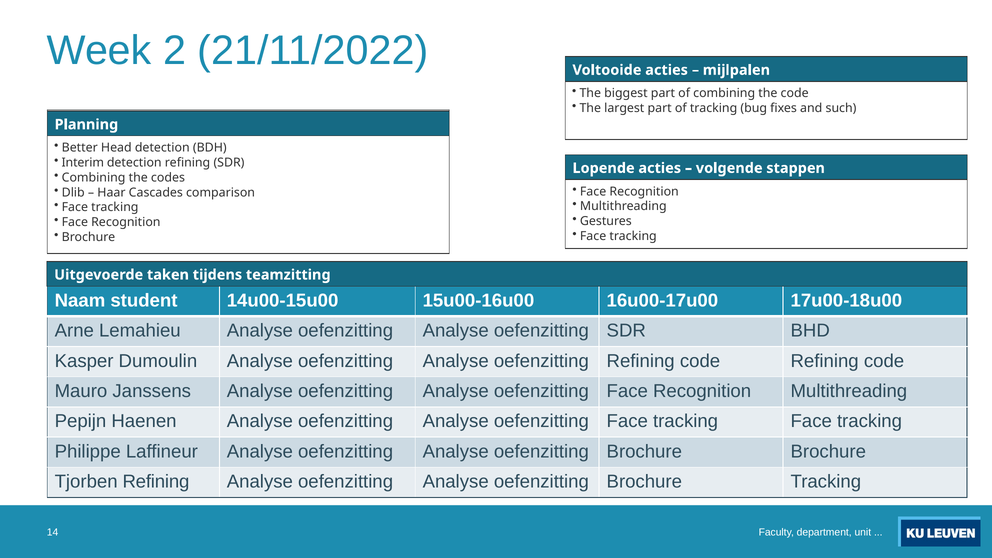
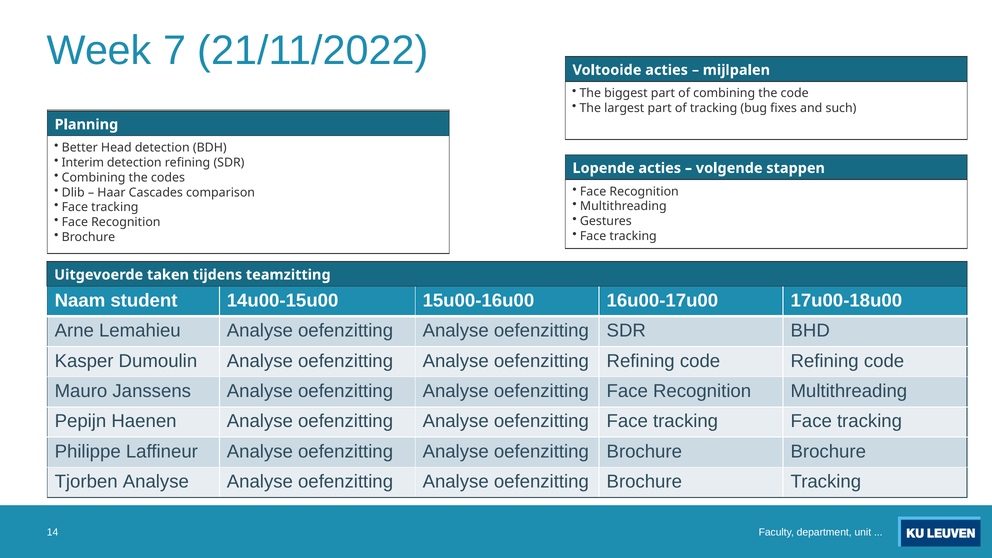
2: 2 -> 7
Tjorben Refining: Refining -> Analyse
